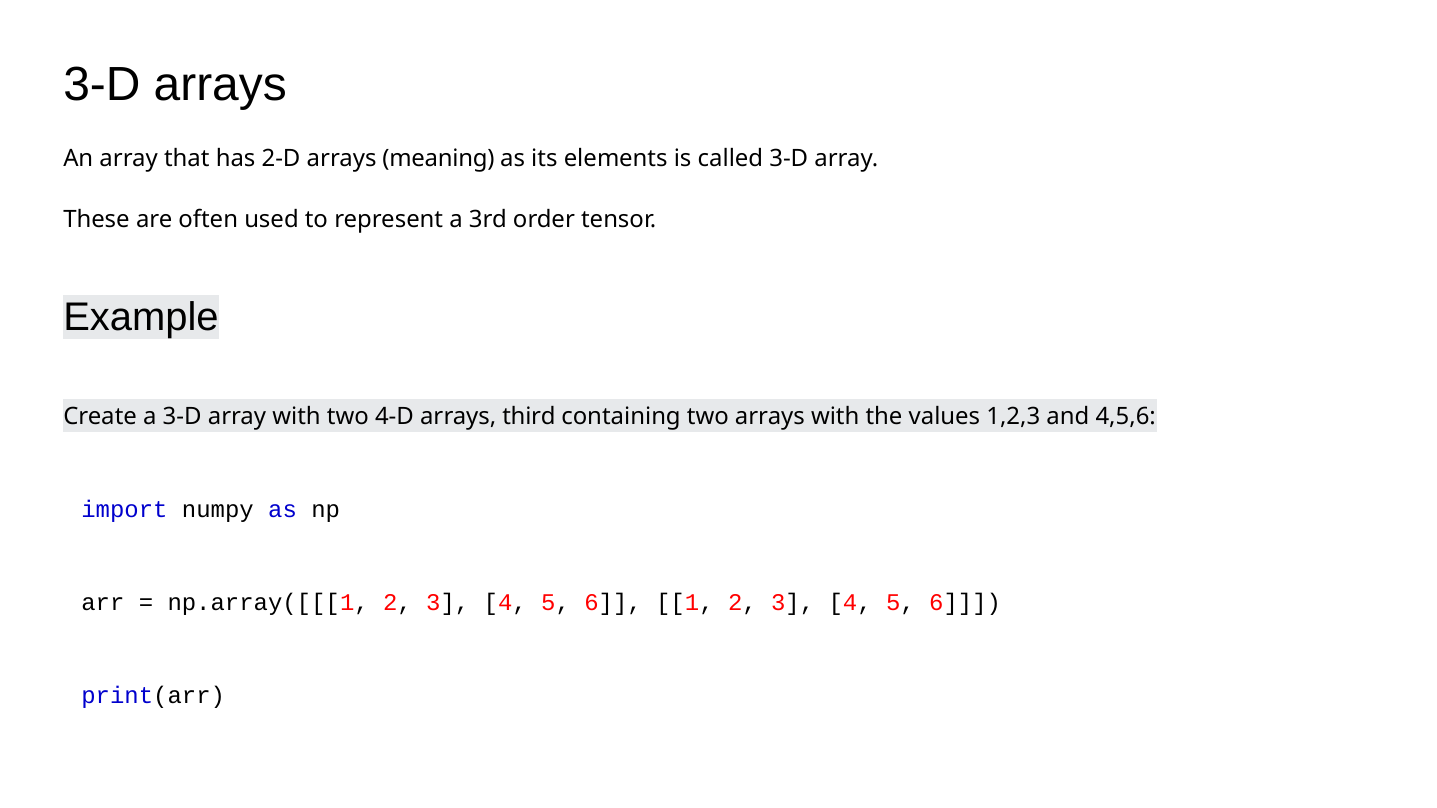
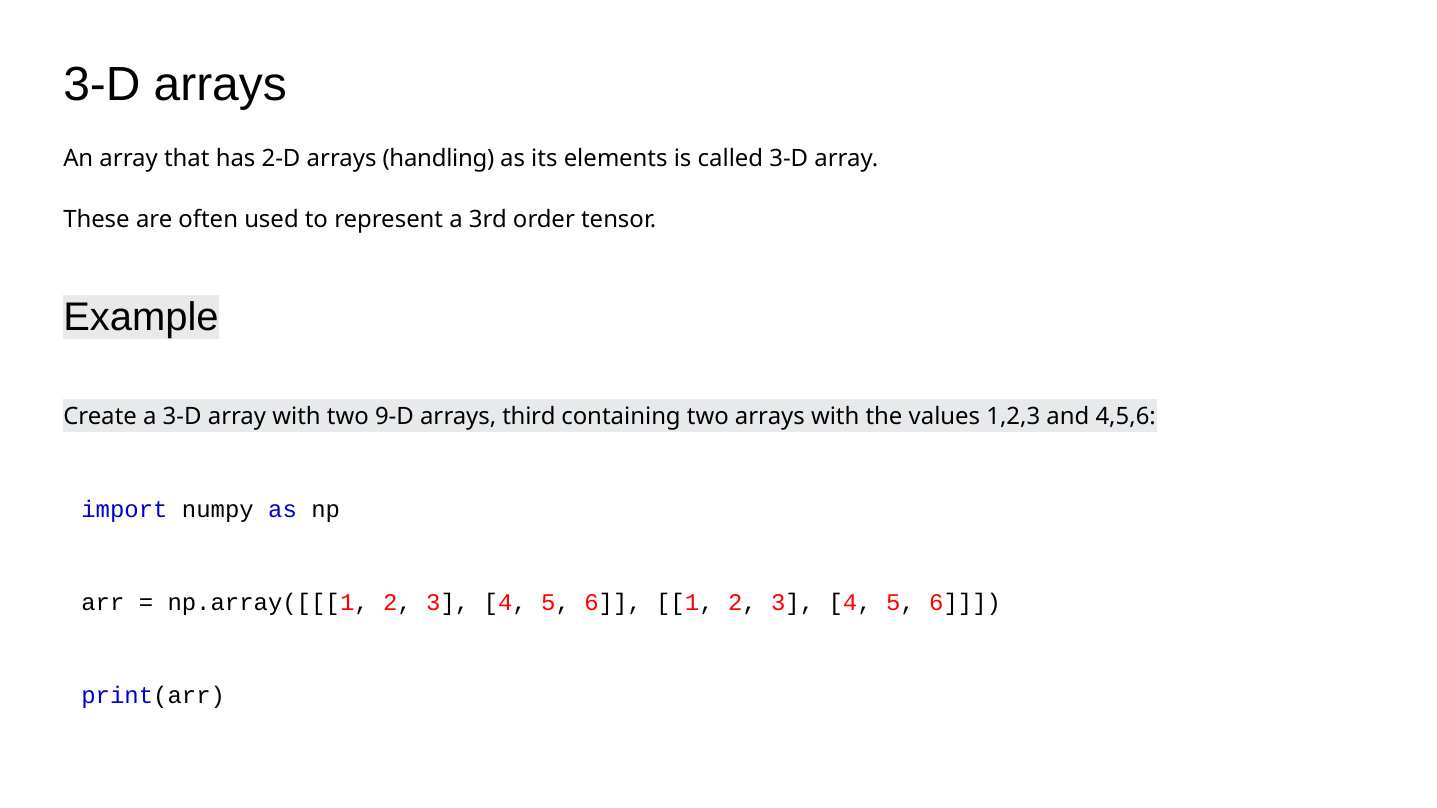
meaning: meaning -> handling
4-D: 4-D -> 9-D
